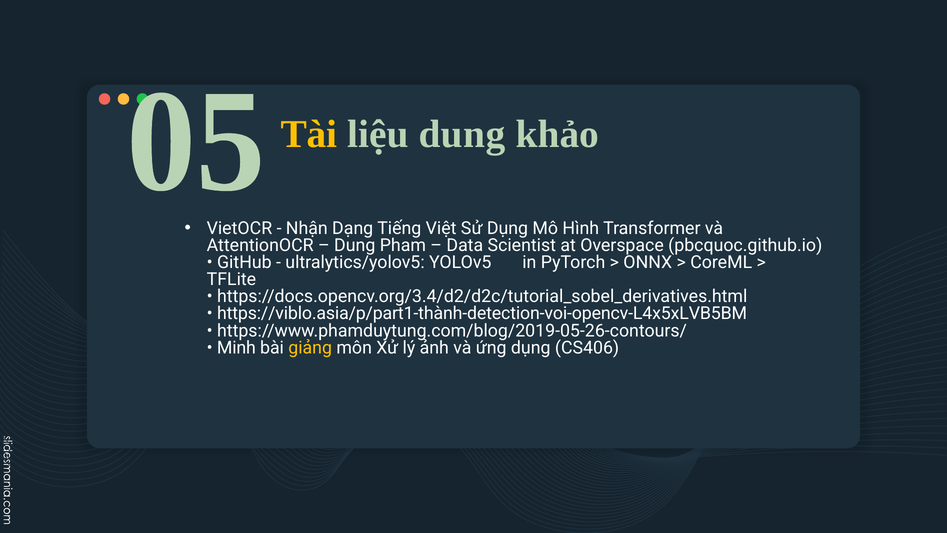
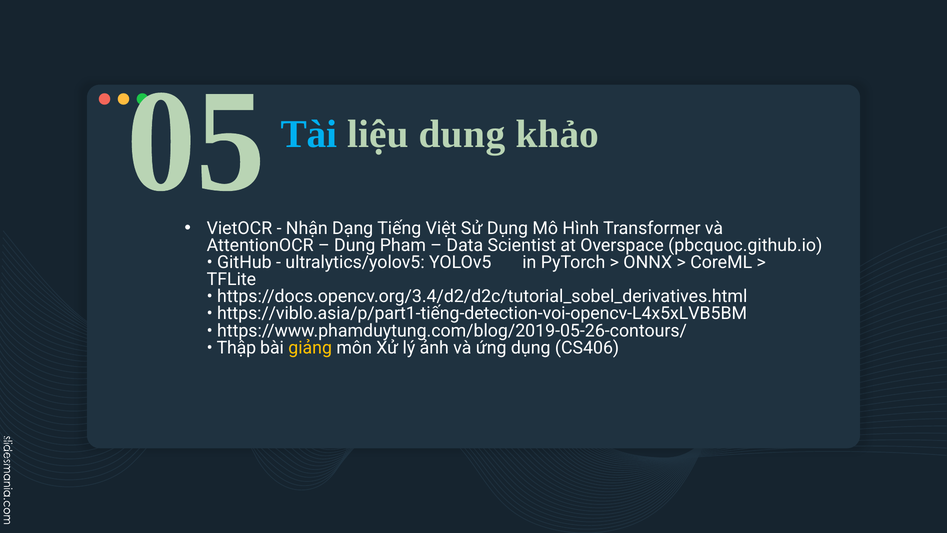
Tài colour: yellow -> light blue
https://viblo.asia/p/part1-thành-detection-voi-opencv-L4x5xLVB5BM: https://viblo.asia/p/part1-thành-detection-voi-opencv-L4x5xLVB5BM -> https://viblo.asia/p/part1-tiếng-detection-voi-opencv-L4x5xLVB5BM
Minh: Minh -> Thập
